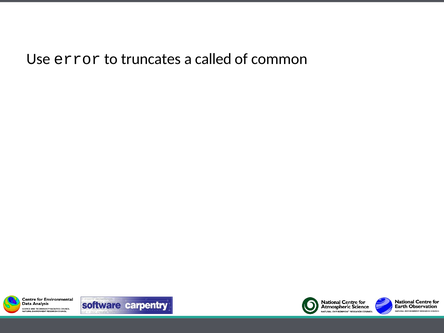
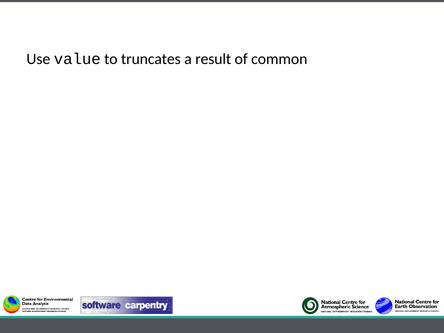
error: error -> value
called: called -> result
